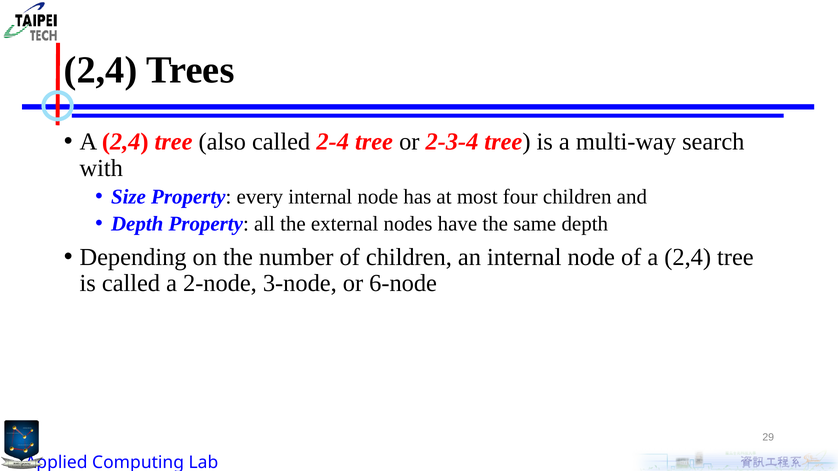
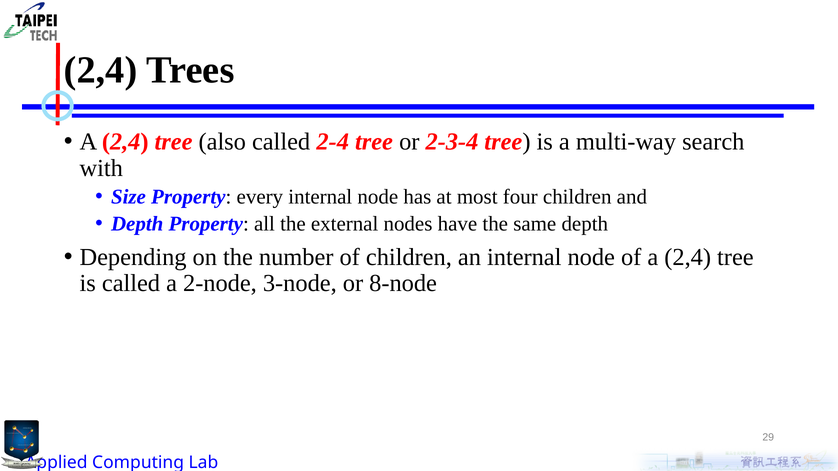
6-node: 6-node -> 8-node
